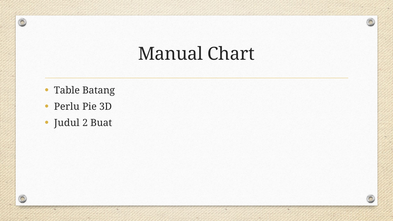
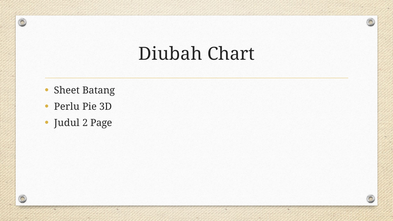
Manual: Manual -> Diubah
Table: Table -> Sheet
Buat: Buat -> Page
